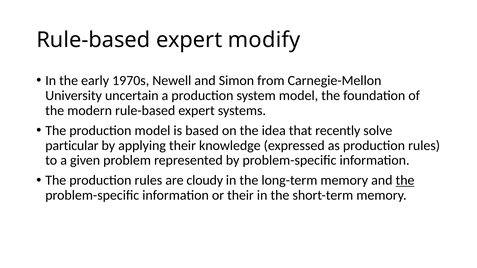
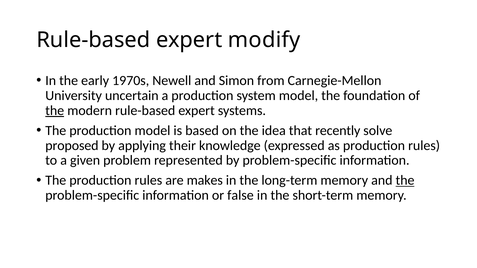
the at (55, 111) underline: none -> present
particular: particular -> proposed
cloudy: cloudy -> makes
or their: their -> false
